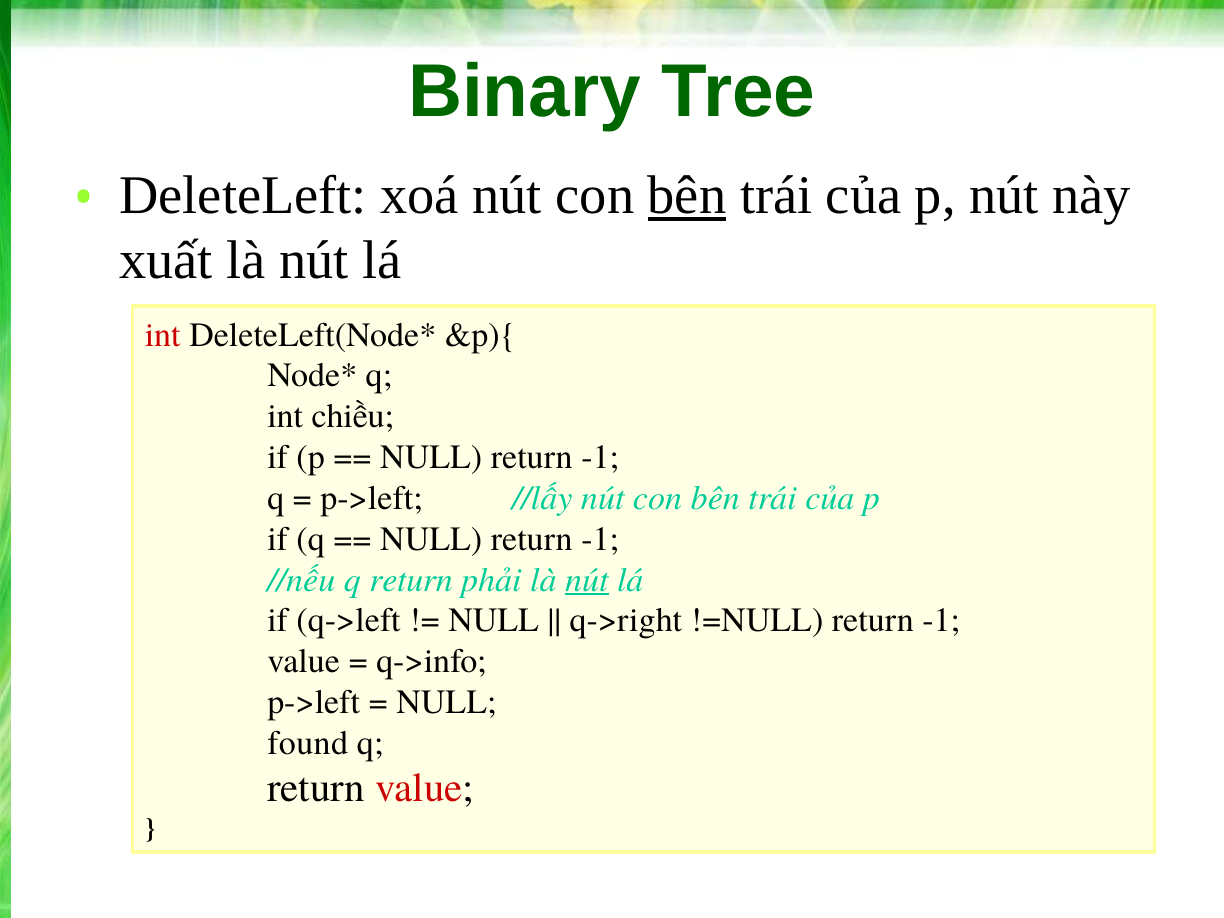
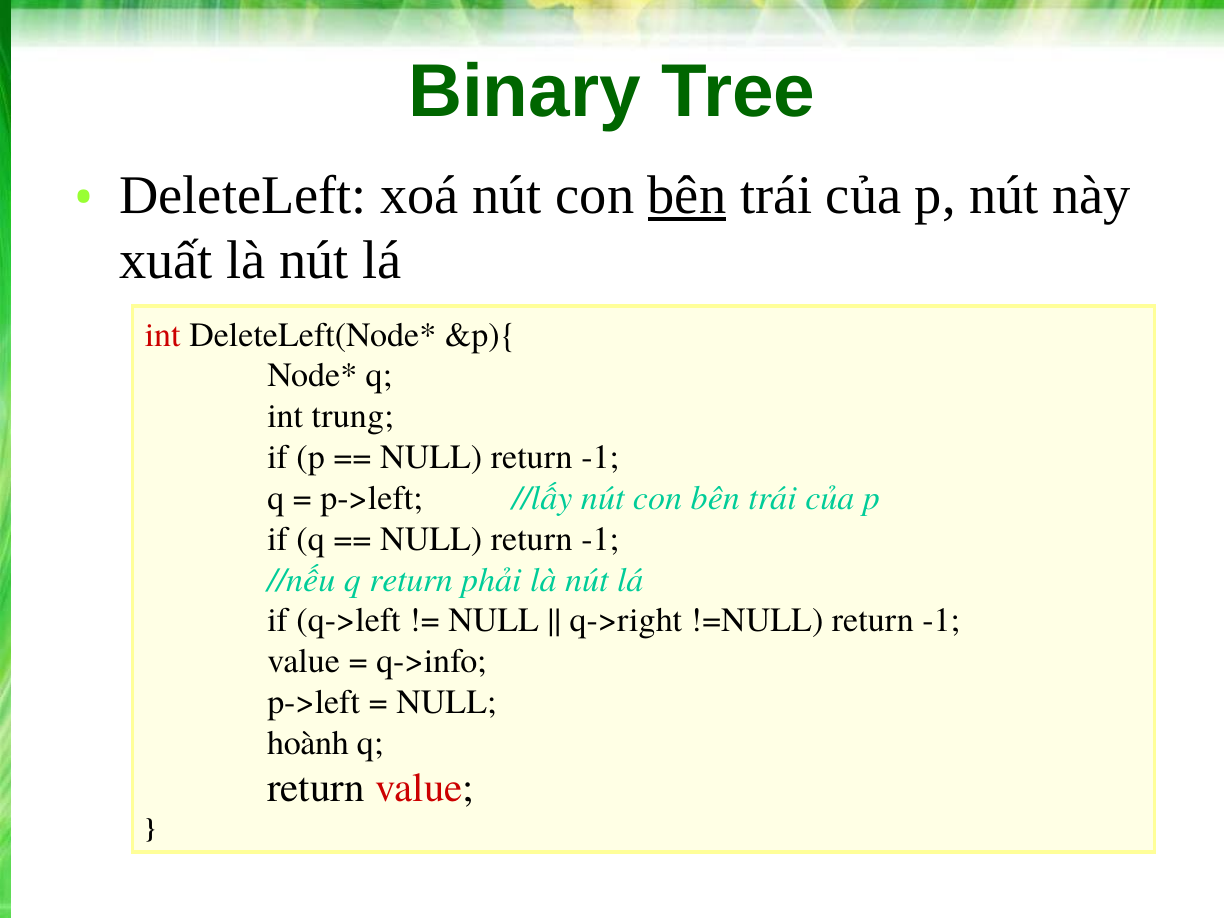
chiều: chiều -> trung
nút at (587, 580) underline: present -> none
found: found -> hoành
